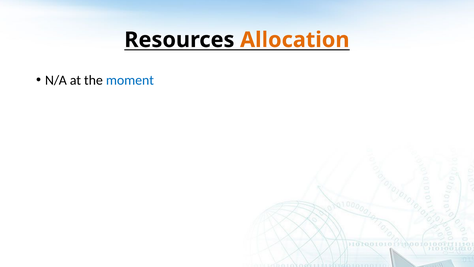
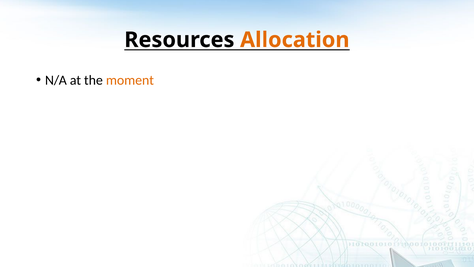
moment colour: blue -> orange
